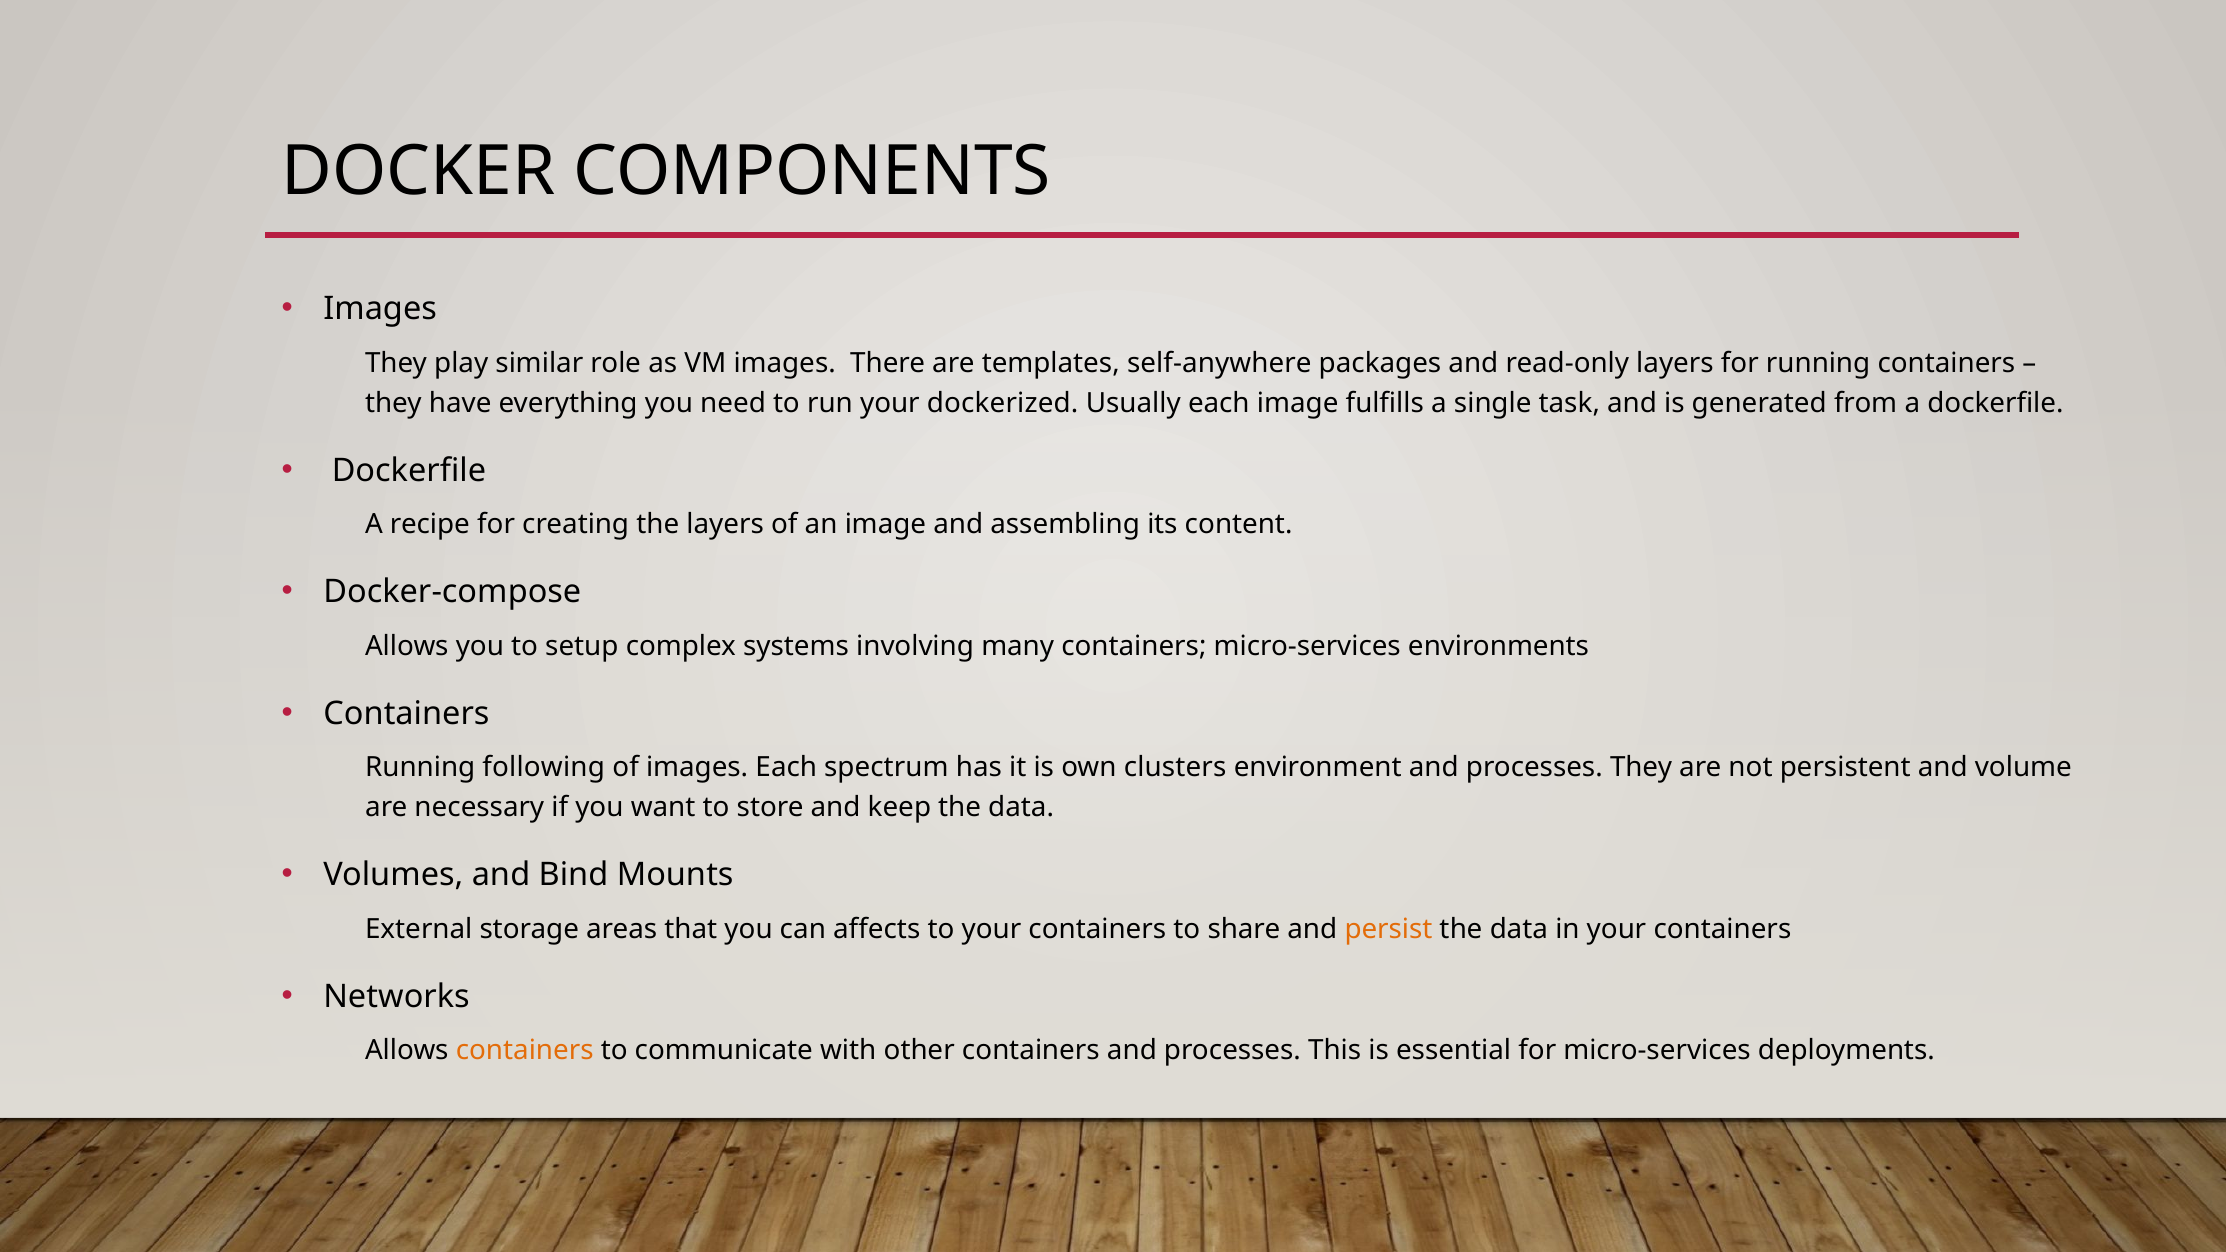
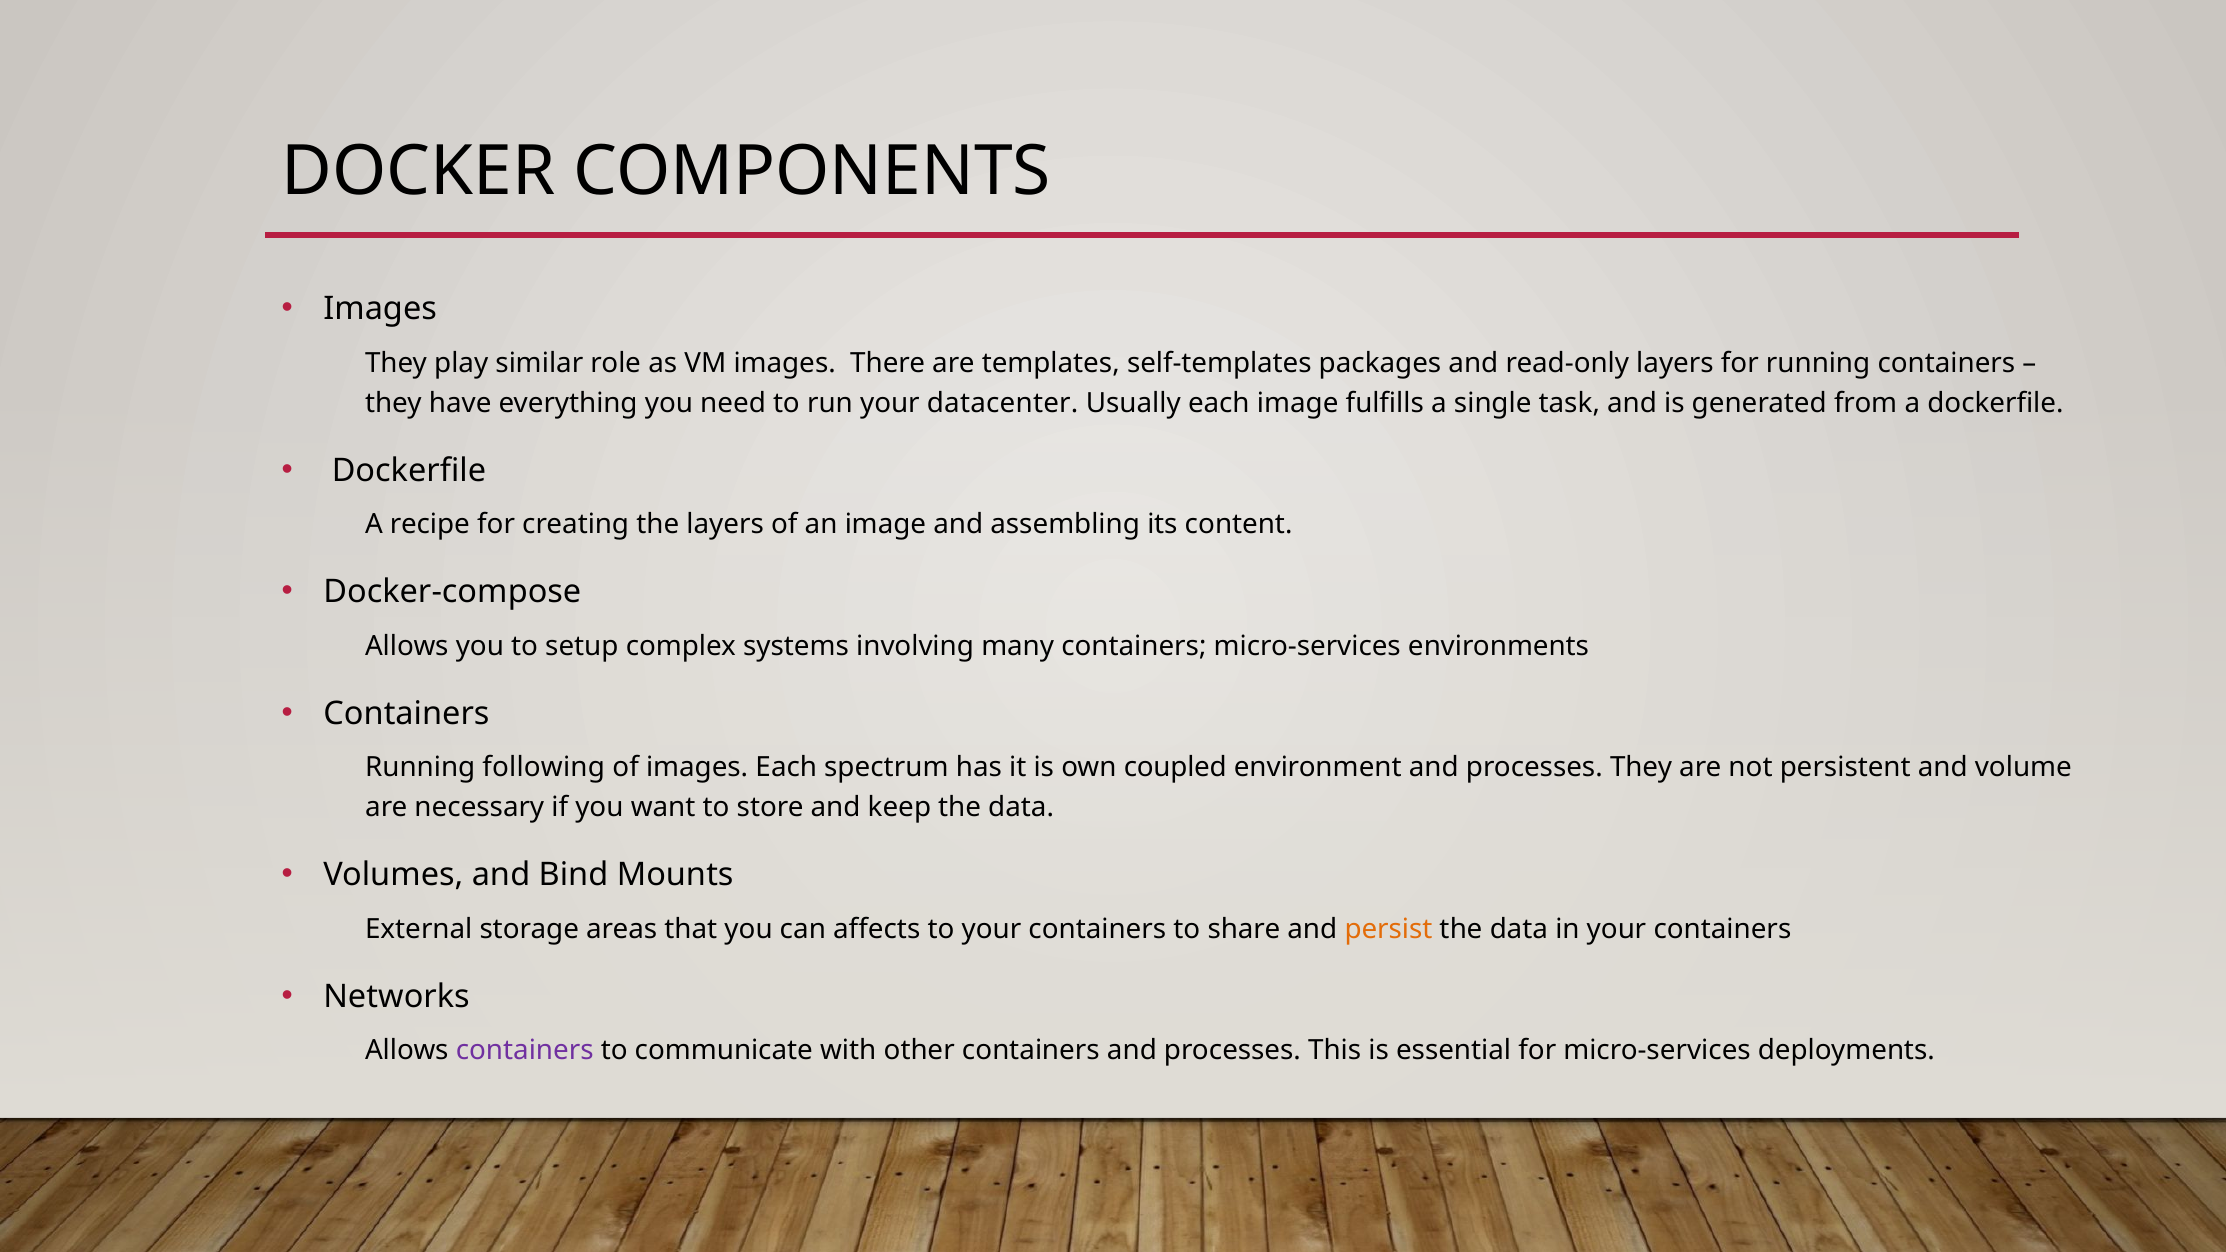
self-anywhere: self-anywhere -> self-templates
dockerized: dockerized -> datacenter
clusters: clusters -> coupled
containers at (525, 1051) colour: orange -> purple
